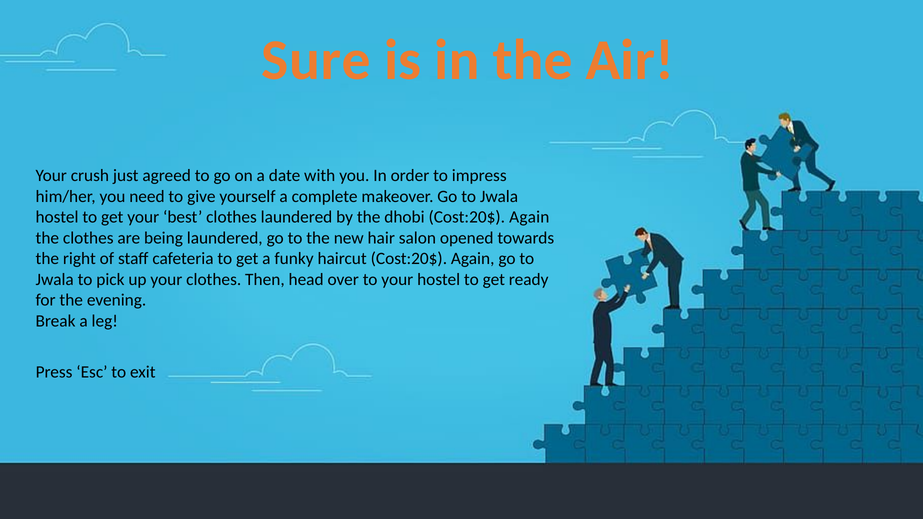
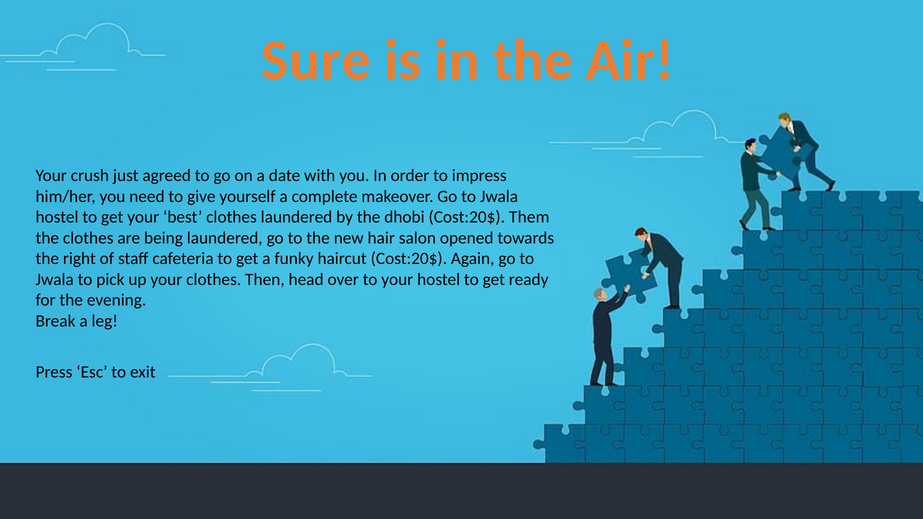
dhobi Cost:20$ Again: Again -> Them
